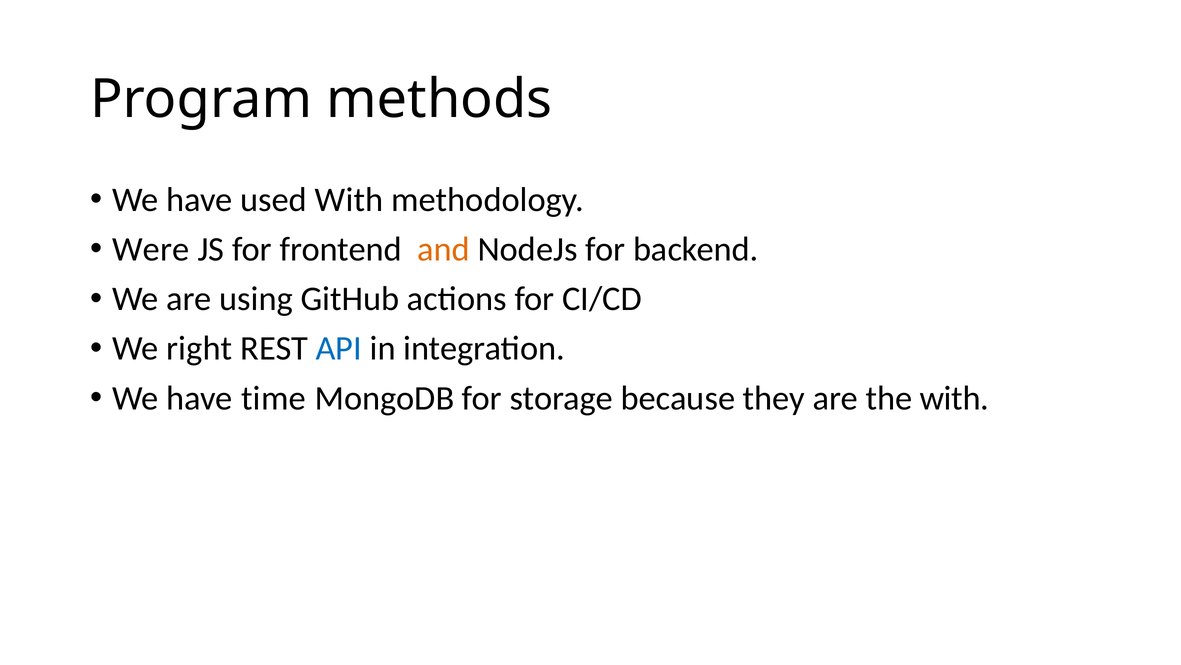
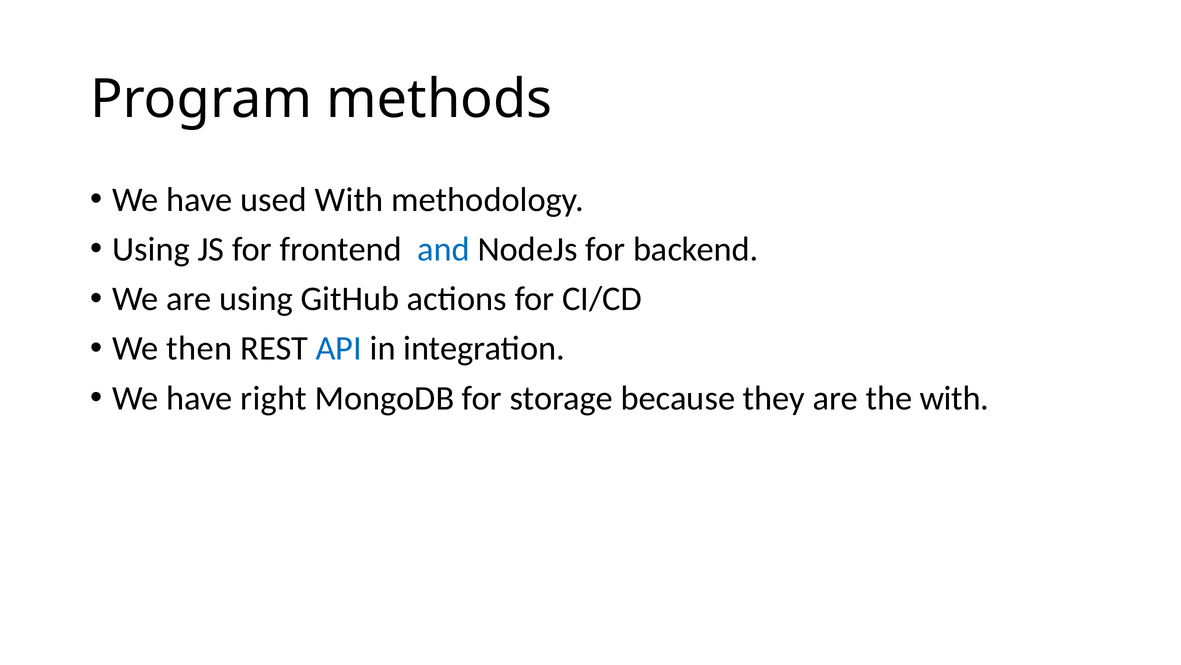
Were at (151, 249): Were -> Using
and colour: orange -> blue
right: right -> then
time: time -> right
